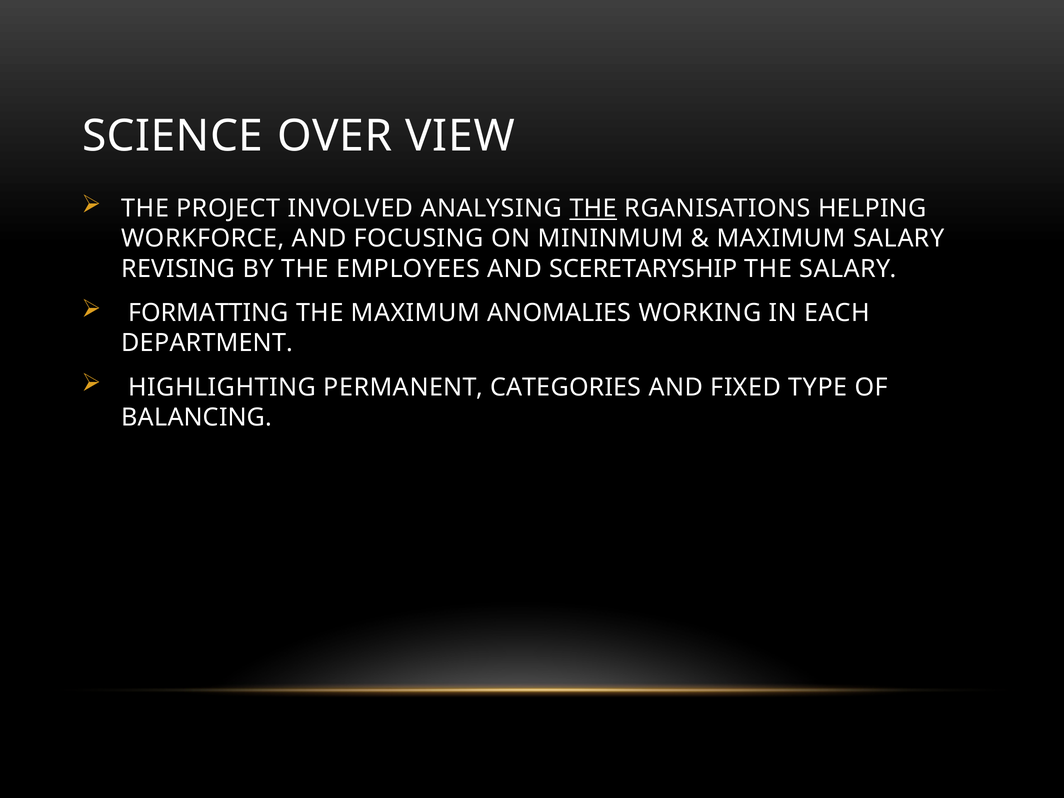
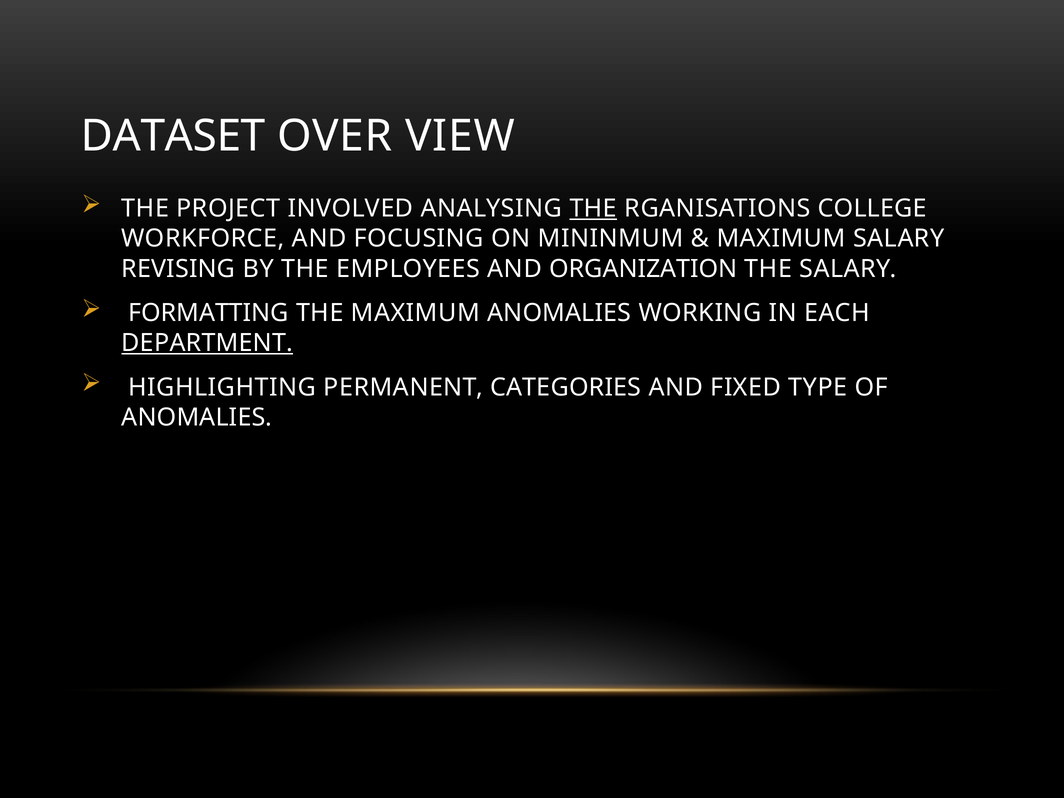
SCIENCE: SCIENCE -> DATASET
HELPING: HELPING -> COLLEGE
SCERETARYSHIP: SCERETARYSHIP -> ORGANIZATION
DEPARTMENT underline: none -> present
BALANCING at (197, 417): BALANCING -> ANOMALIES
